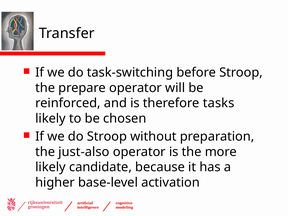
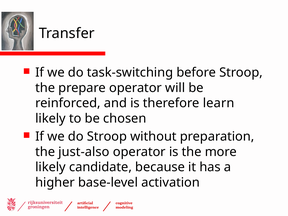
tasks: tasks -> learn
